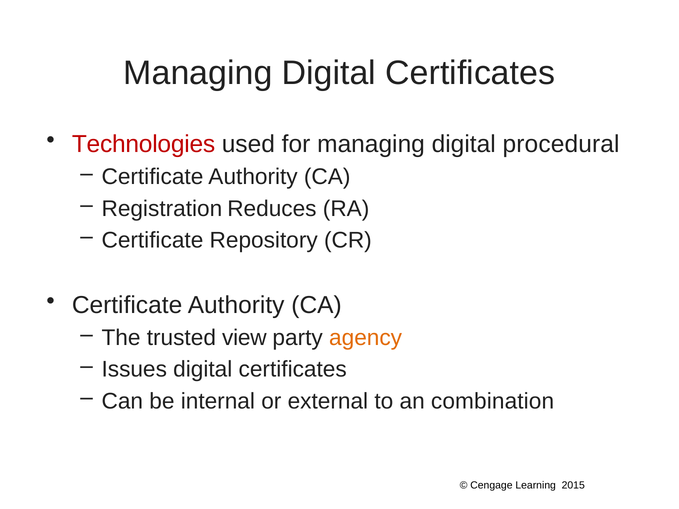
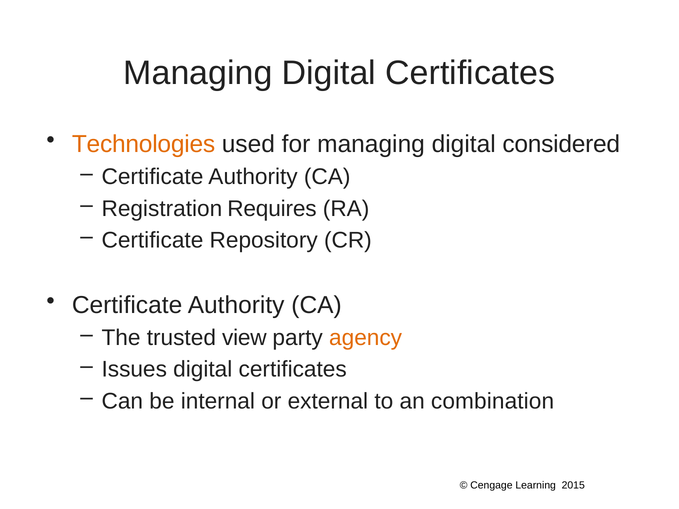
Technologies colour: red -> orange
procedural: procedural -> considered
Reduces: Reduces -> Requires
